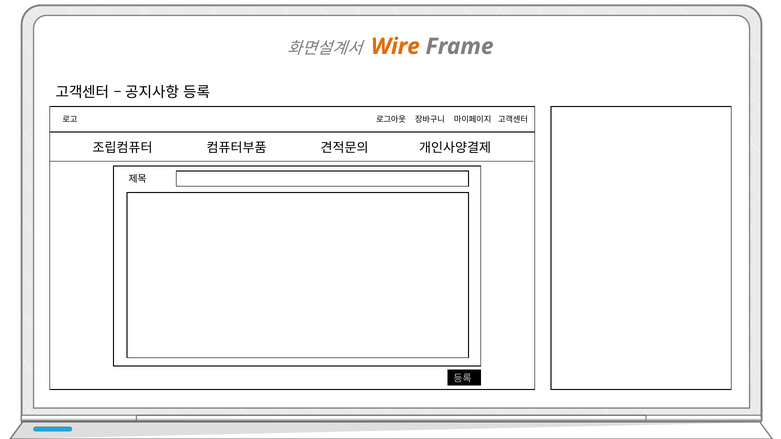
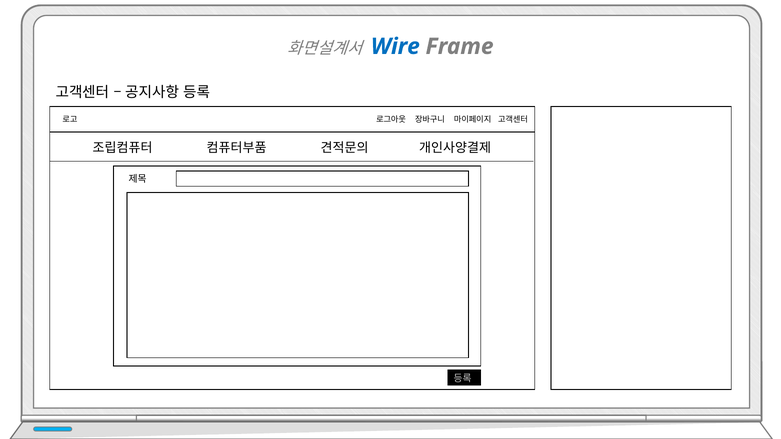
Wire colour: orange -> blue
